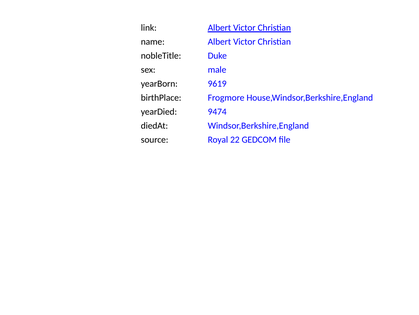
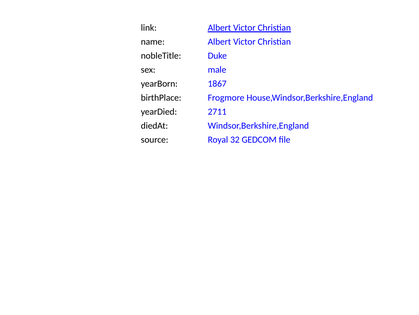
9619: 9619 -> 1867
9474: 9474 -> 2711
22: 22 -> 32
